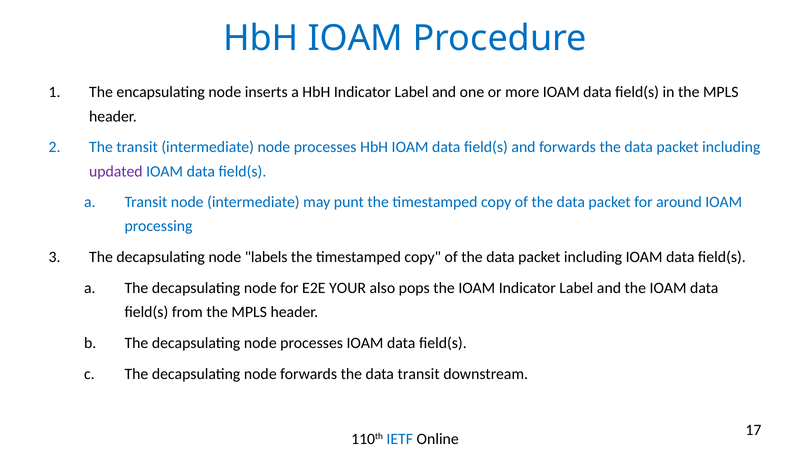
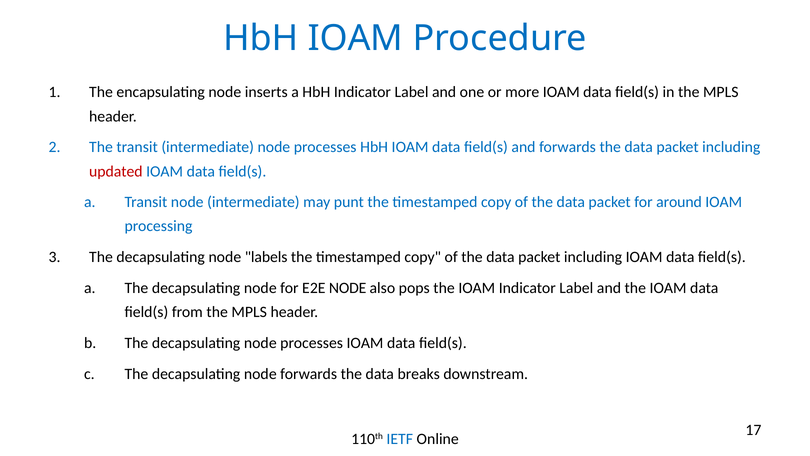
updated colour: purple -> red
E2E YOUR: YOUR -> NODE
data transit: transit -> breaks
